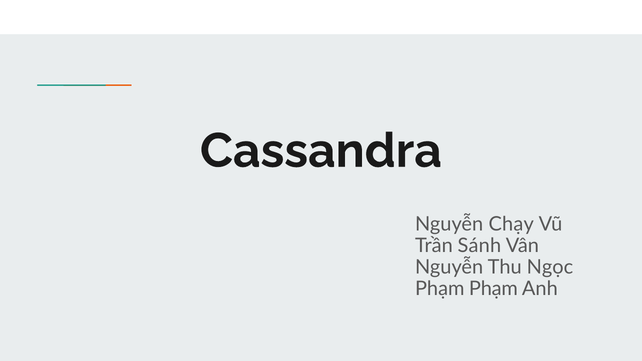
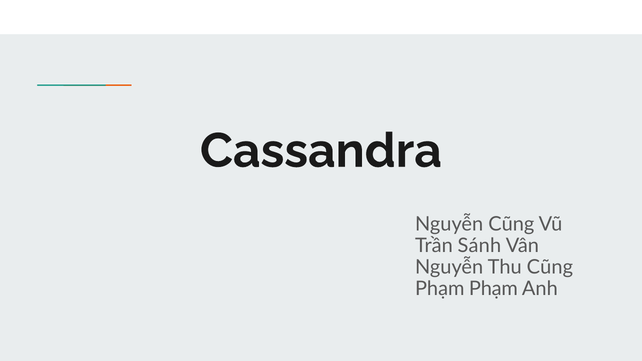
Nguyễn Chạy: Chạy -> Cũng
Thu Ngọc: Ngọc -> Cũng
